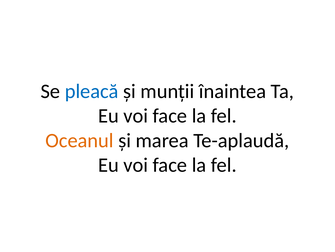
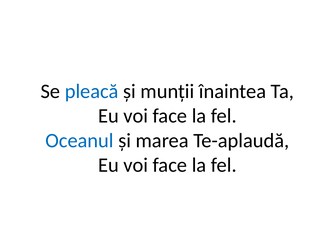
Oceanul colour: orange -> blue
